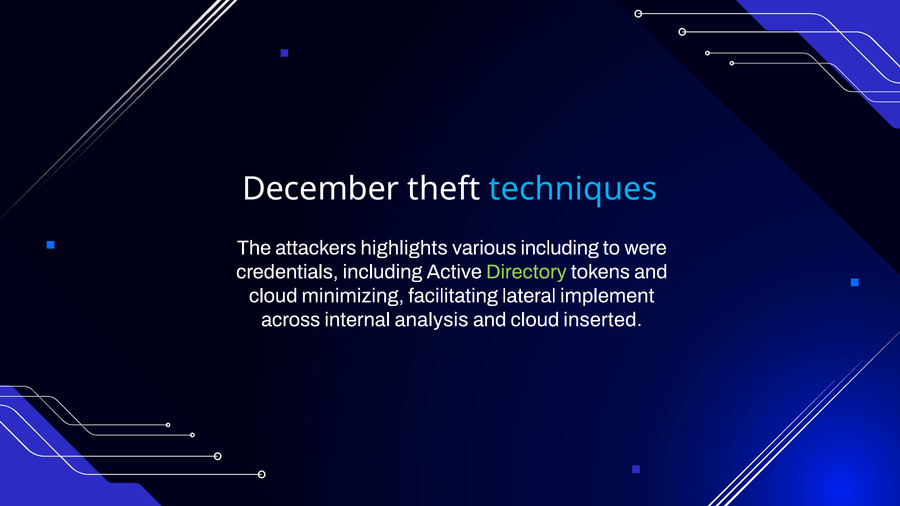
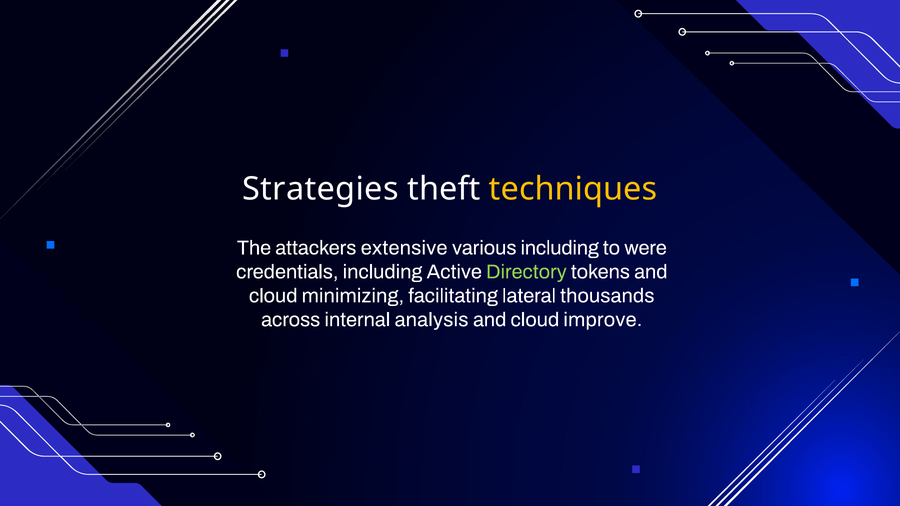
December: December -> Strategies
techniques colour: light blue -> yellow
highlights: highlights -> extensive
implement: implement -> thousands
inserted: inserted -> improve
